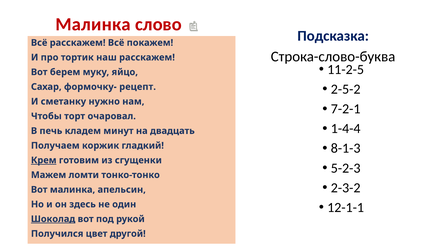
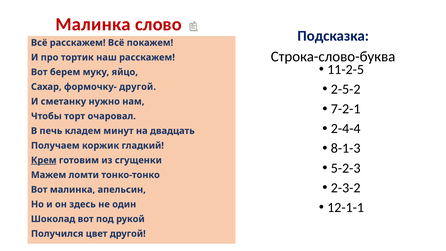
формочку- рецепт: рецепт -> другой
1-4-4: 1-4-4 -> 2-4-4
Шоколад underline: present -> none
